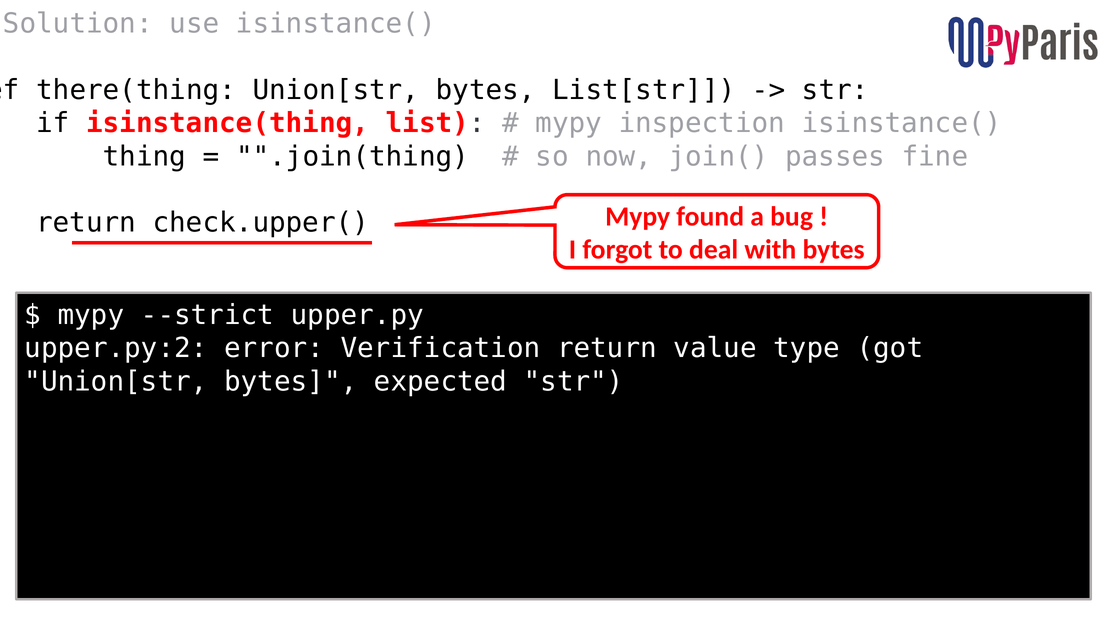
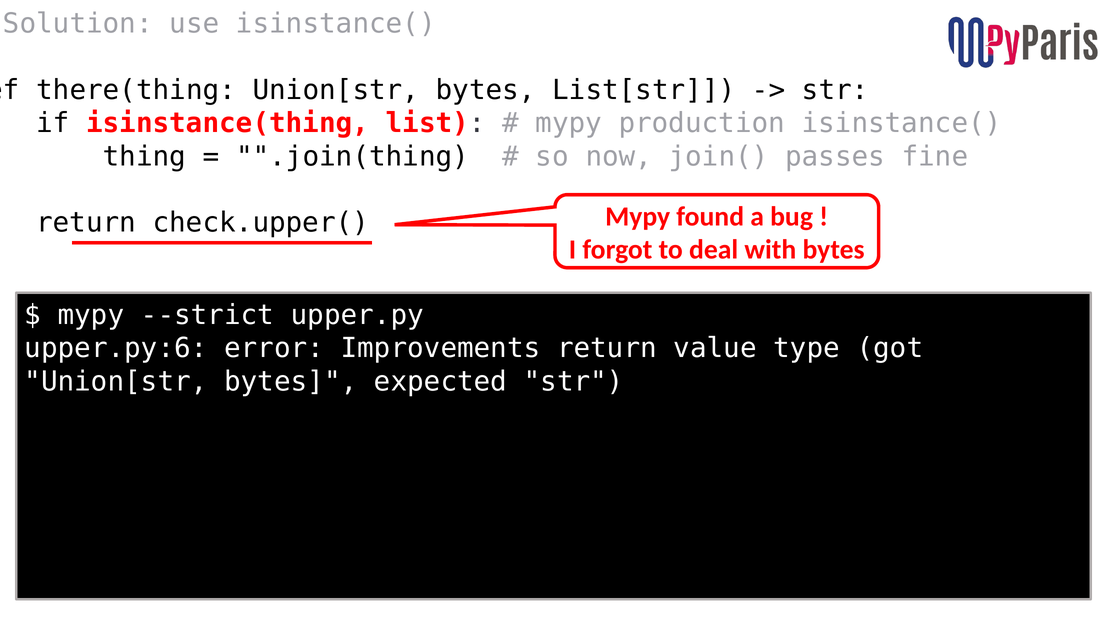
inspection: inspection -> production
upper.py:2: upper.py:2 -> upper.py:6
Verification: Verification -> Improvements
